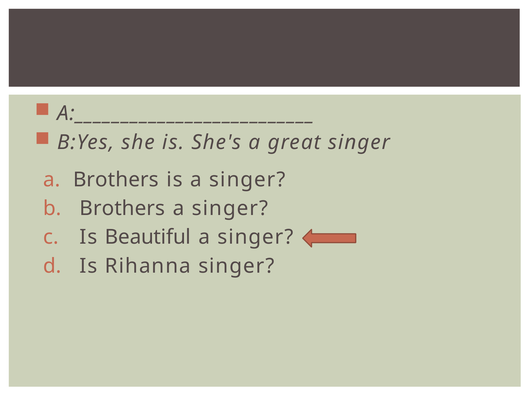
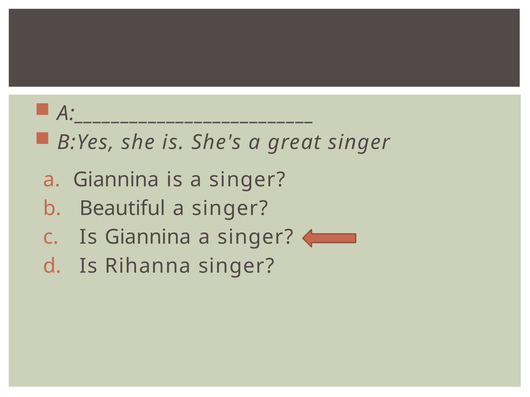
a Brothers: Brothers -> Giannina
Brothers at (122, 209): Brothers -> Beautiful
Is Beautiful: Beautiful -> Giannina
